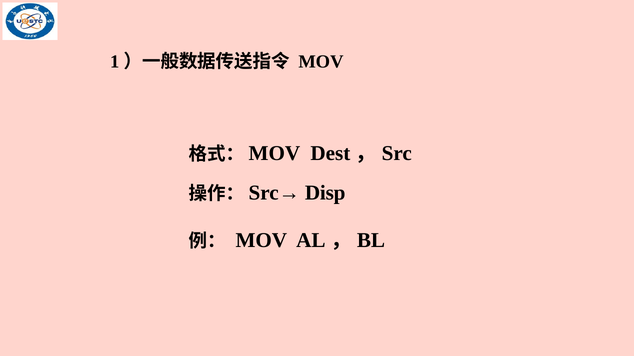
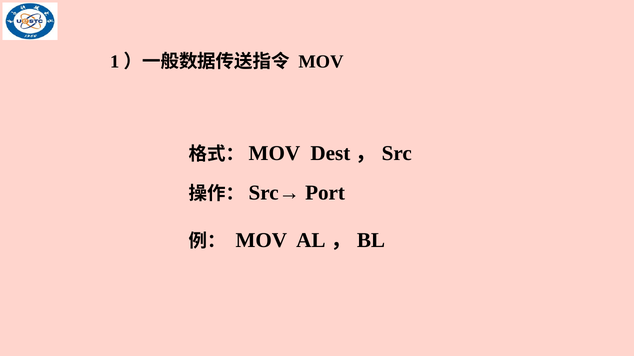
Disp: Disp -> Port
